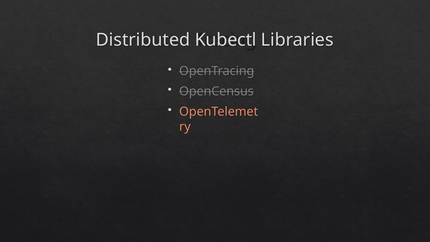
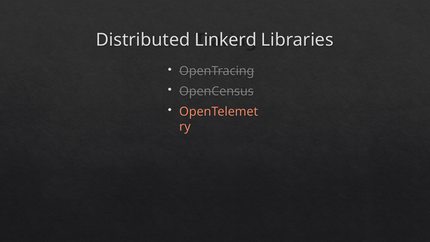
Kubectl: Kubectl -> Linkerd
